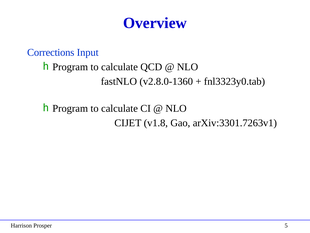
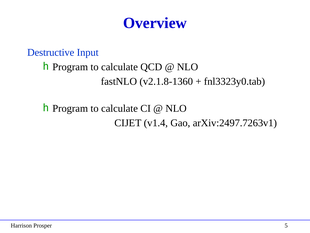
Corrections: Corrections -> Destructive
v2.8.0-1360: v2.8.0-1360 -> v2.1.8-1360
v1.8: v1.8 -> v1.4
arXiv:3301.7263v1: arXiv:3301.7263v1 -> arXiv:2497.7263v1
